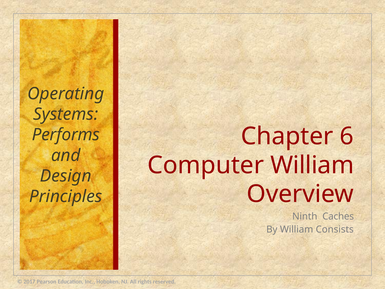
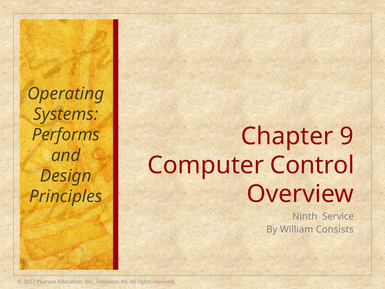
6: 6 -> 9
Computer William: William -> Control
Caches: Caches -> Service
